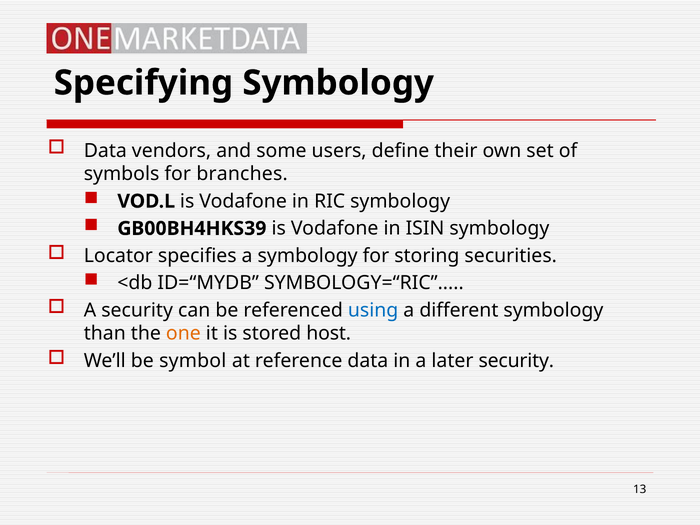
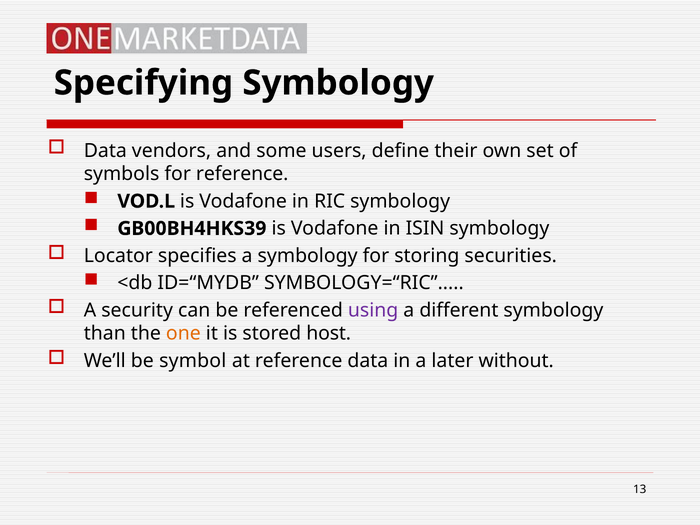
for branches: branches -> reference
using colour: blue -> purple
later security: security -> without
